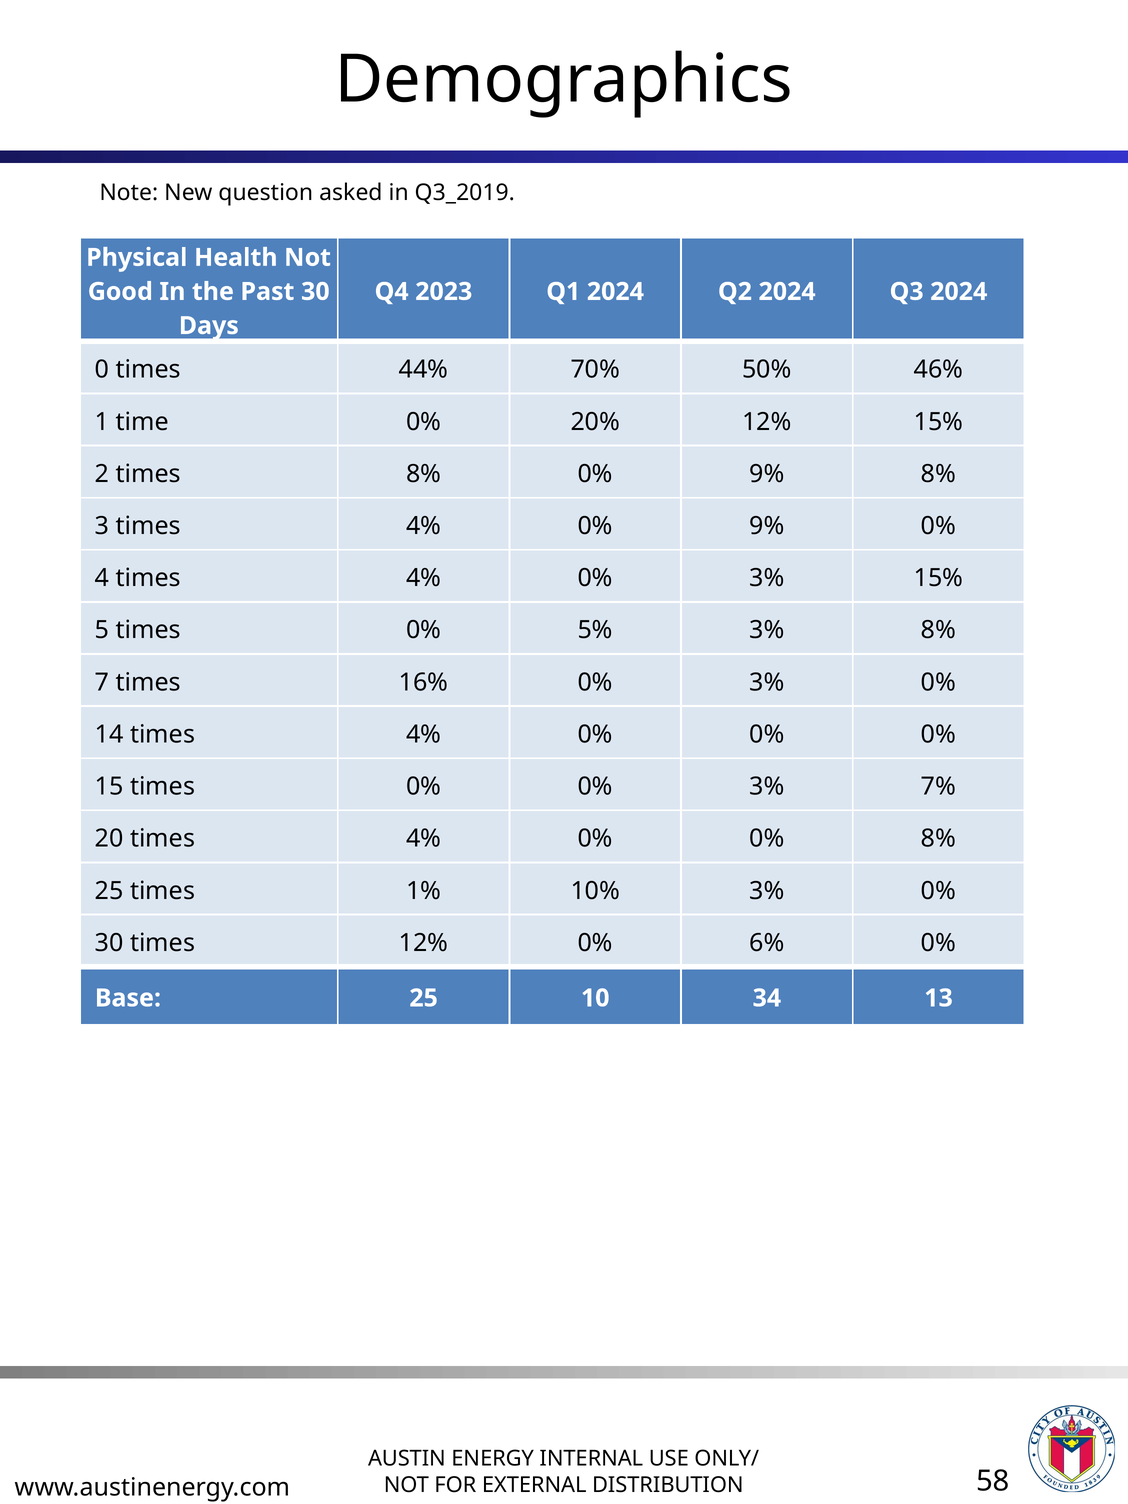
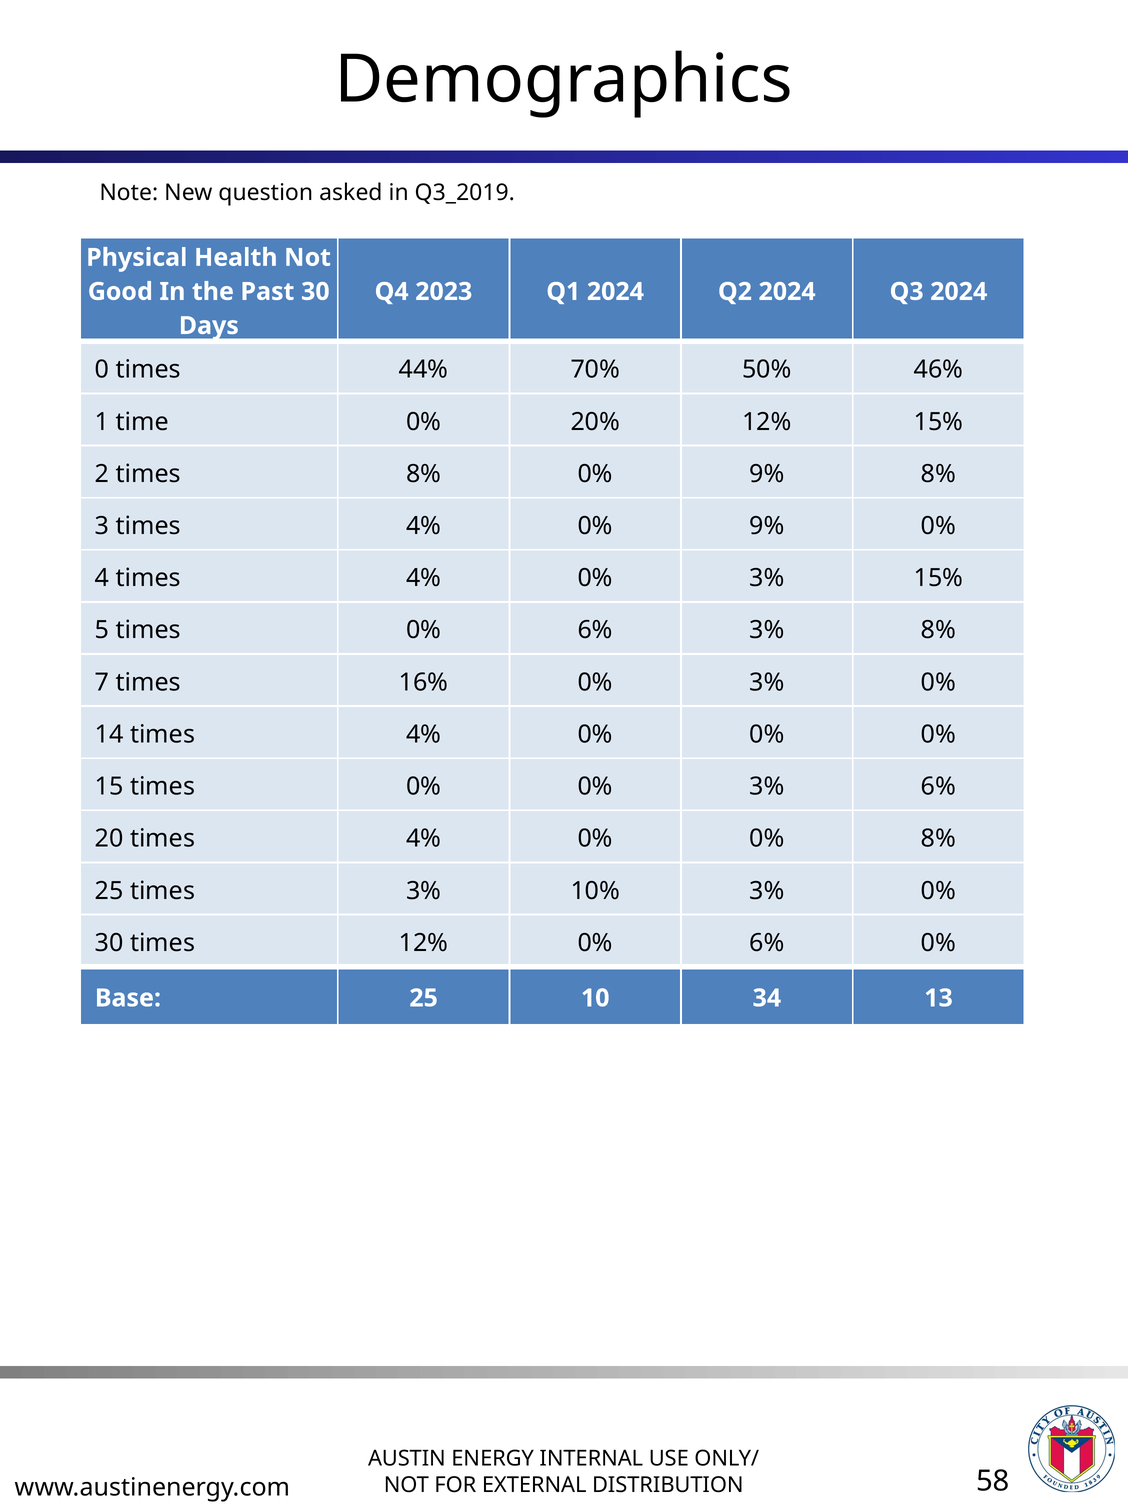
times 0% 5%: 5% -> 6%
3% 7%: 7% -> 6%
times 1%: 1% -> 3%
